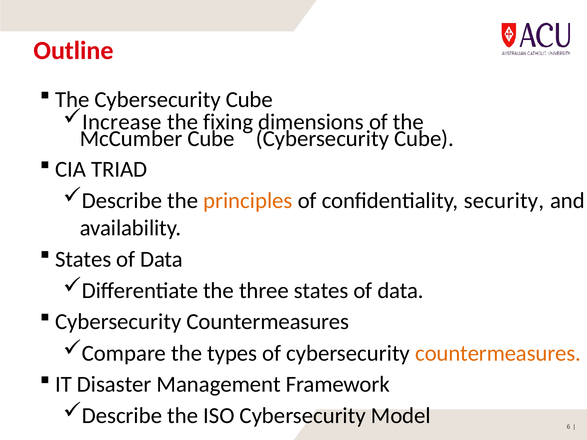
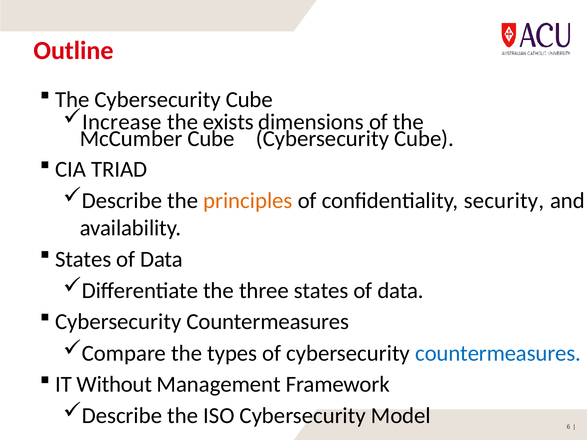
fixing: fixing -> exists
countermeasures at (498, 353) colour: orange -> blue
Disaster: Disaster -> Without
